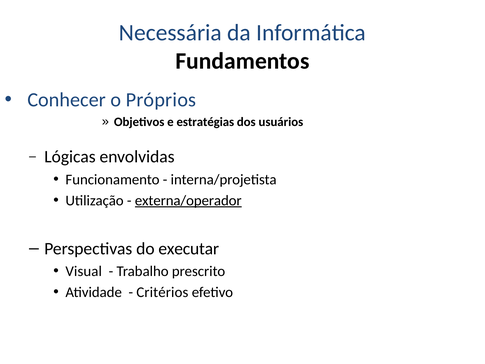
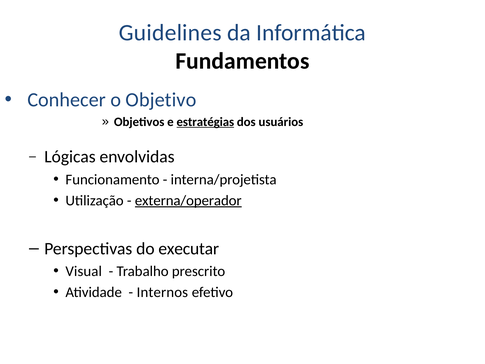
Necessária: Necessária -> Guidelines
Próprios: Próprios -> Objetivo
estratégias underline: none -> present
Critérios: Critérios -> Internos
